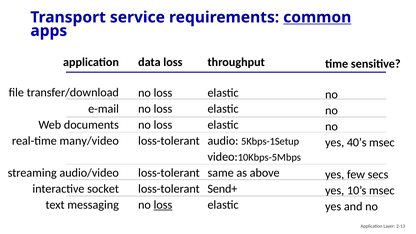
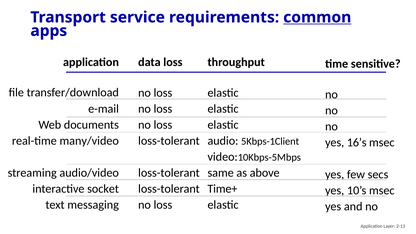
5Kbps-1Setup: 5Kbps-1Setup -> 5Kbps-1Client
40’s: 40’s -> 16’s
Send+: Send+ -> Time+
loss at (163, 205) underline: present -> none
